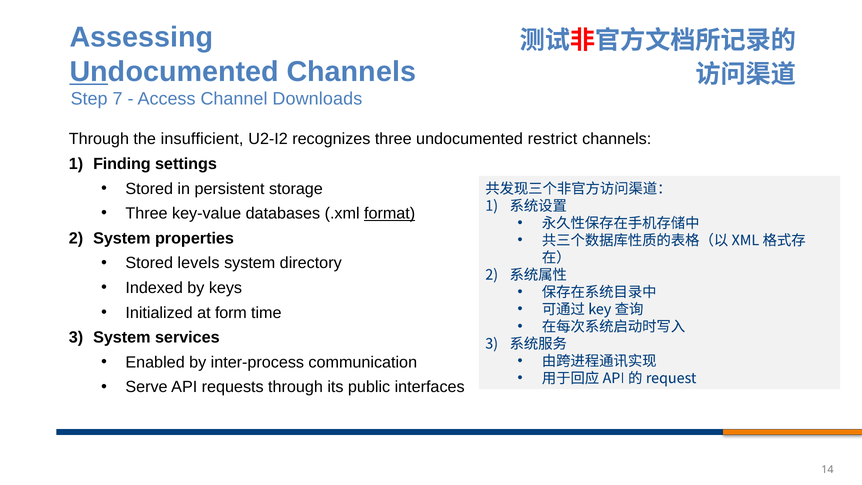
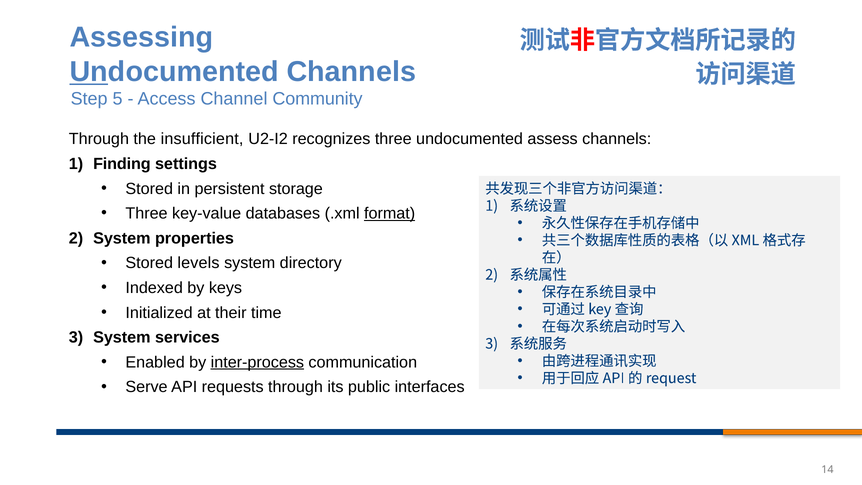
7: 7 -> 5
Downloads: Downloads -> Community
restrict: restrict -> assess
form: form -> their
inter-process underline: none -> present
